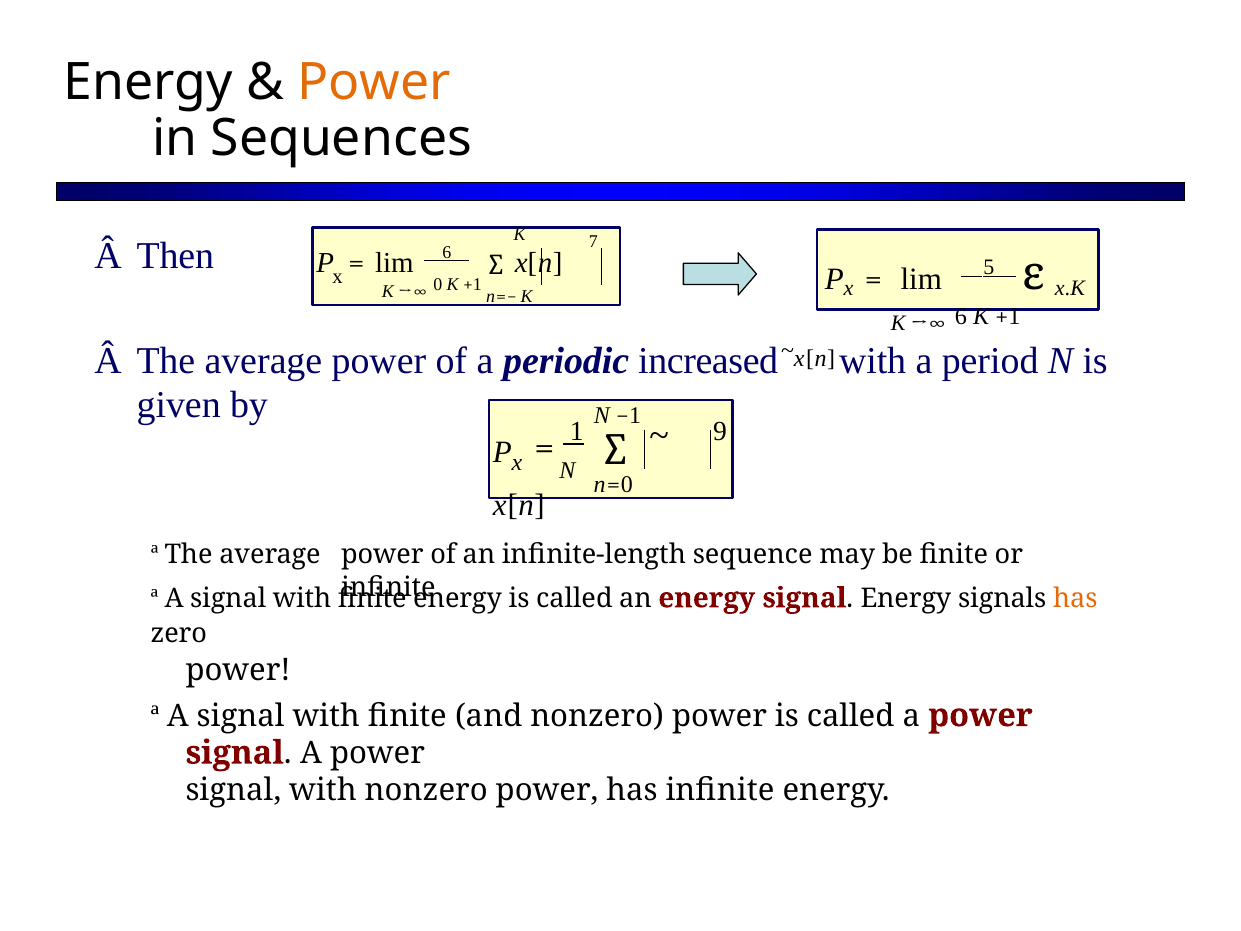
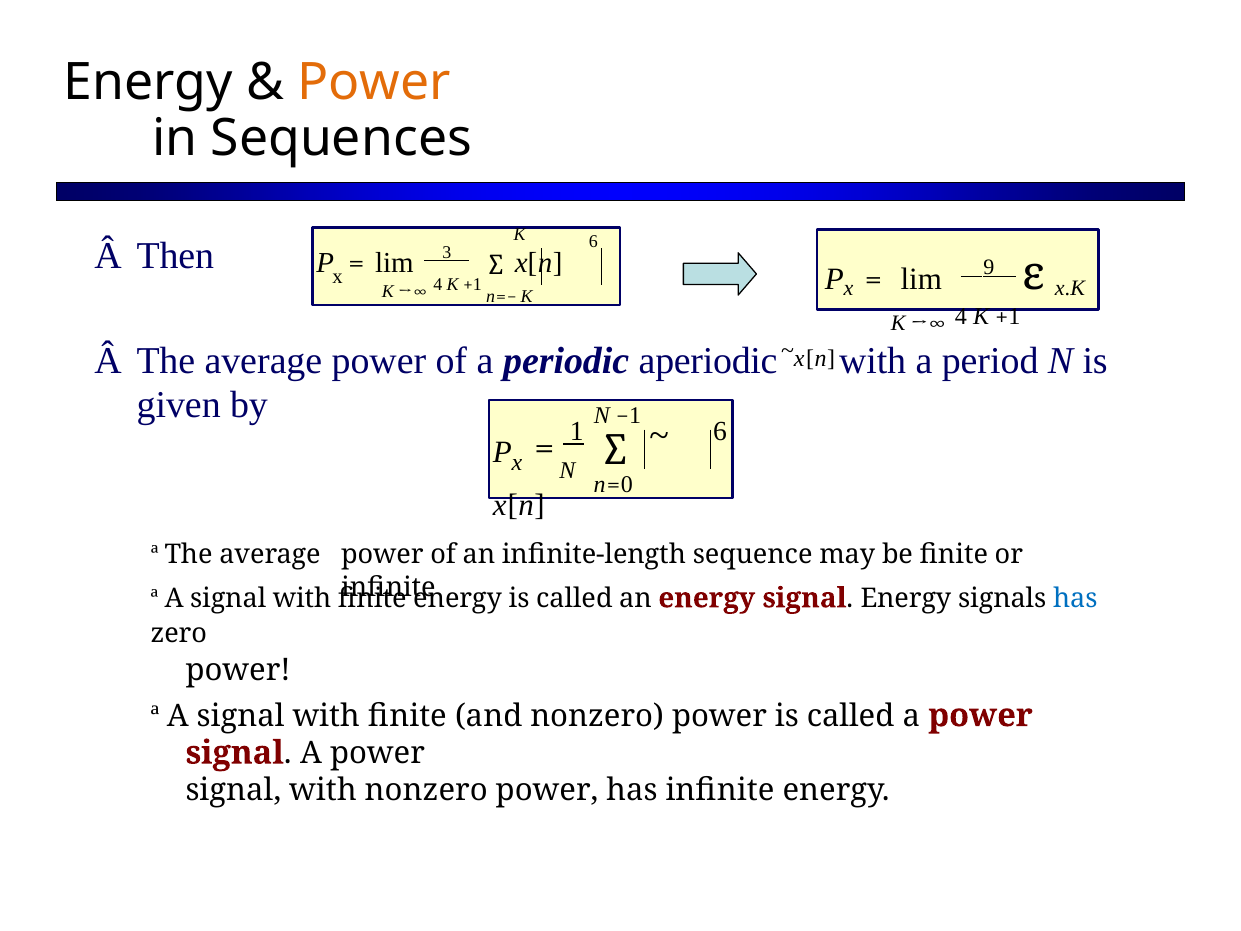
K 7: 7 -> 6
lim 6: 6 -> 3
5: 5 -> 9
0 at (438, 285): 0 -> 4
6 at (961, 317): 6 -> 4
increased: increased -> aperiodic
9 at (720, 431): 9 -> 6
has at (1075, 598) colour: orange -> blue
